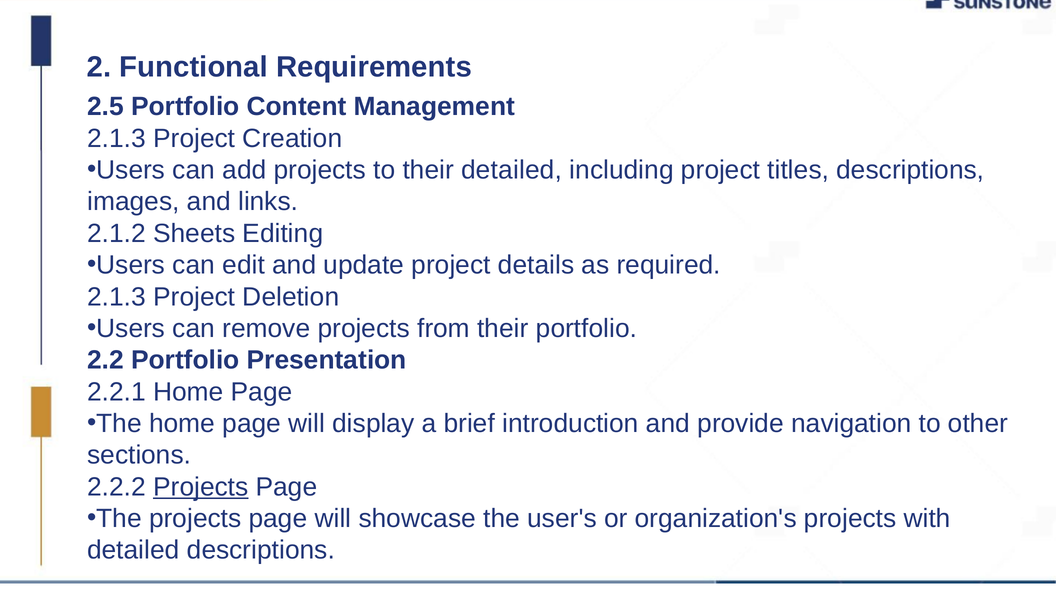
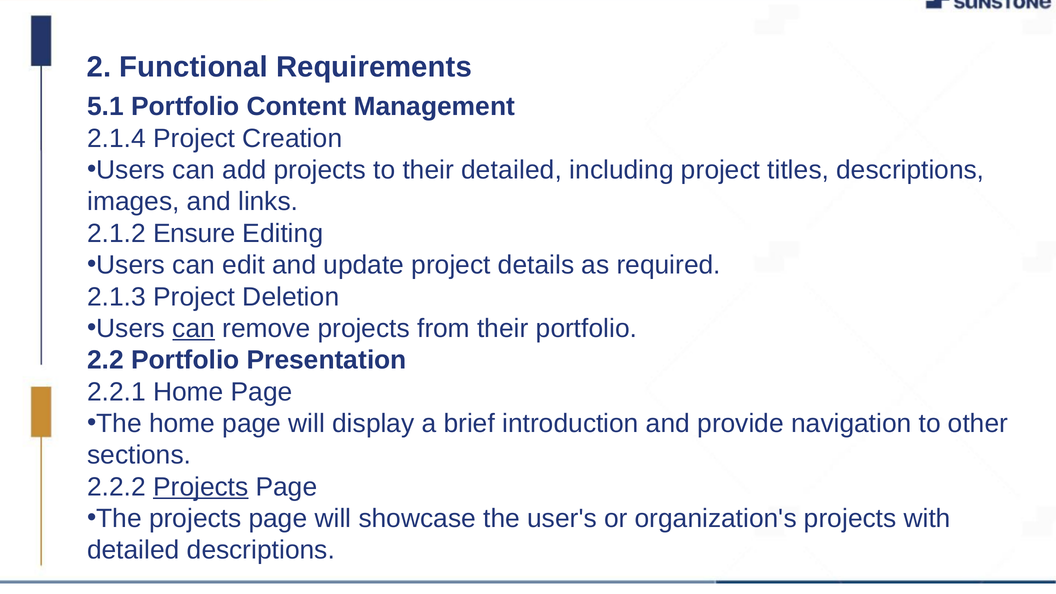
2.5: 2.5 -> 5.1
2.1.3 at (117, 138): 2.1.3 -> 2.1.4
Sheets: Sheets -> Ensure
can at (194, 329) underline: none -> present
